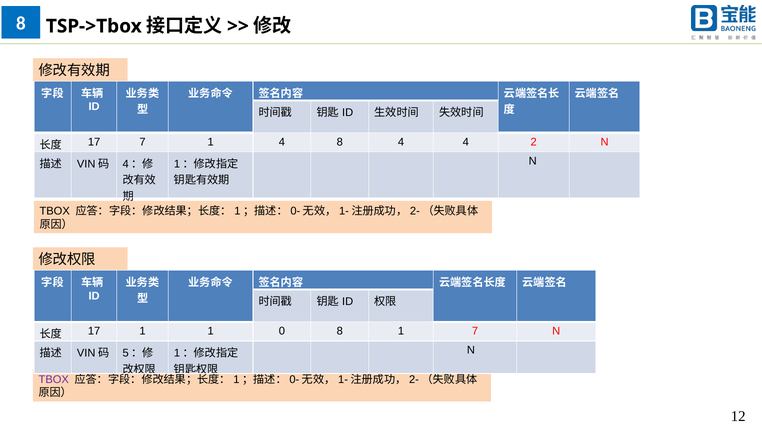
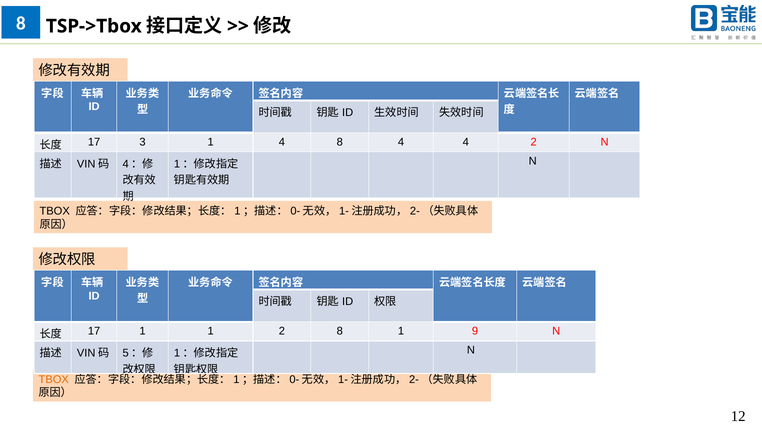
17 7: 7 -> 3
1 0: 0 -> 2
1 7: 7 -> 9
TBOX at (54, 379) colour: purple -> orange
